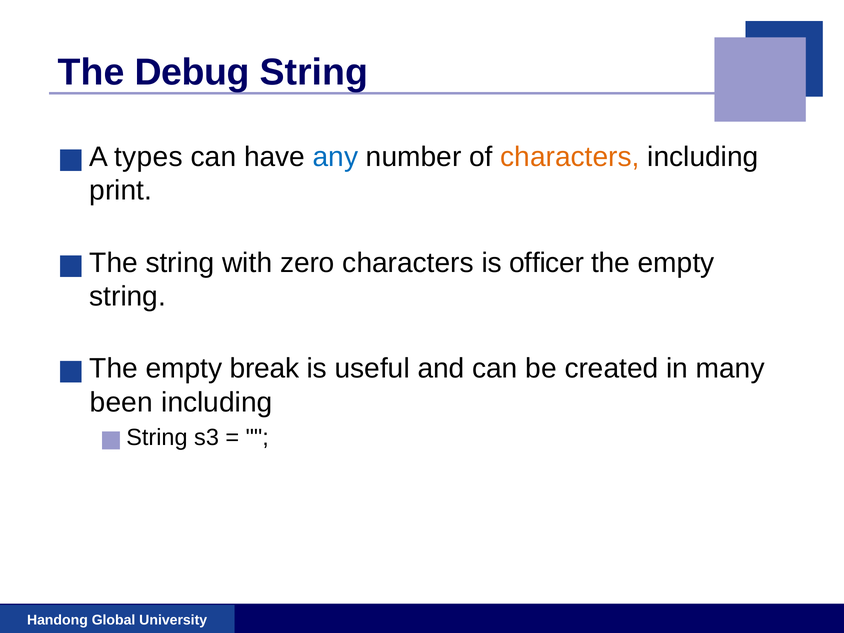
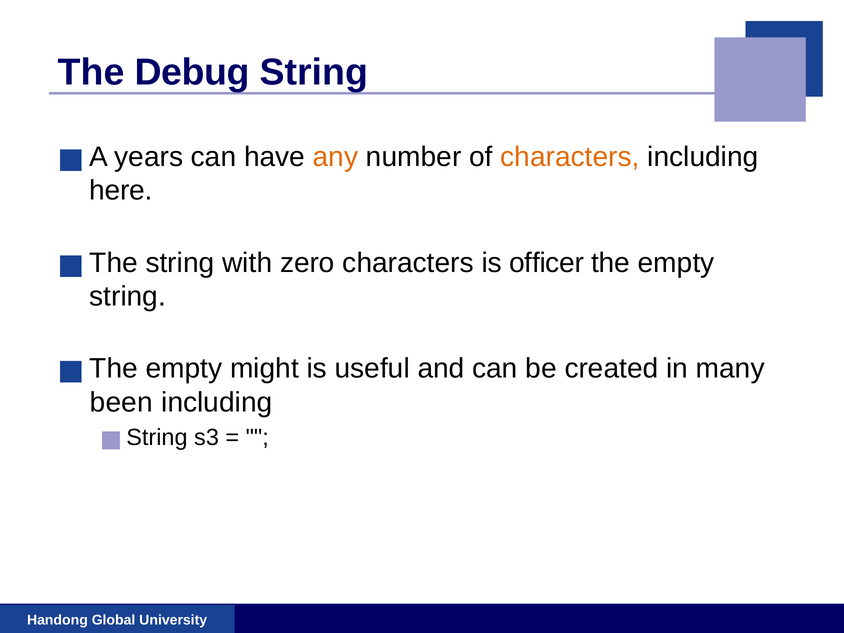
types: types -> years
any colour: blue -> orange
print: print -> here
break: break -> might
